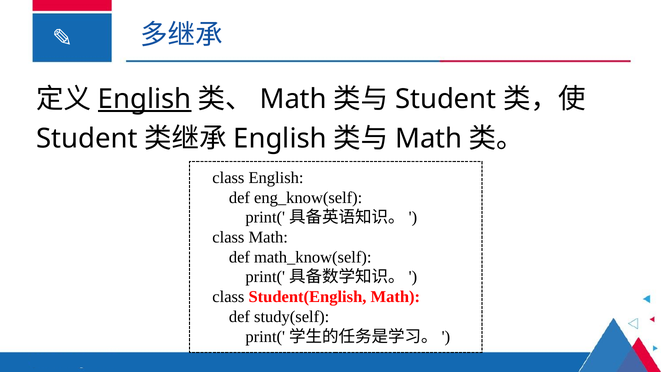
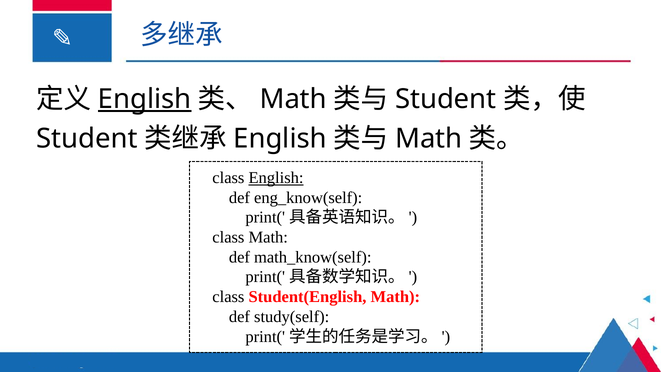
English at (276, 178) underline: none -> present
